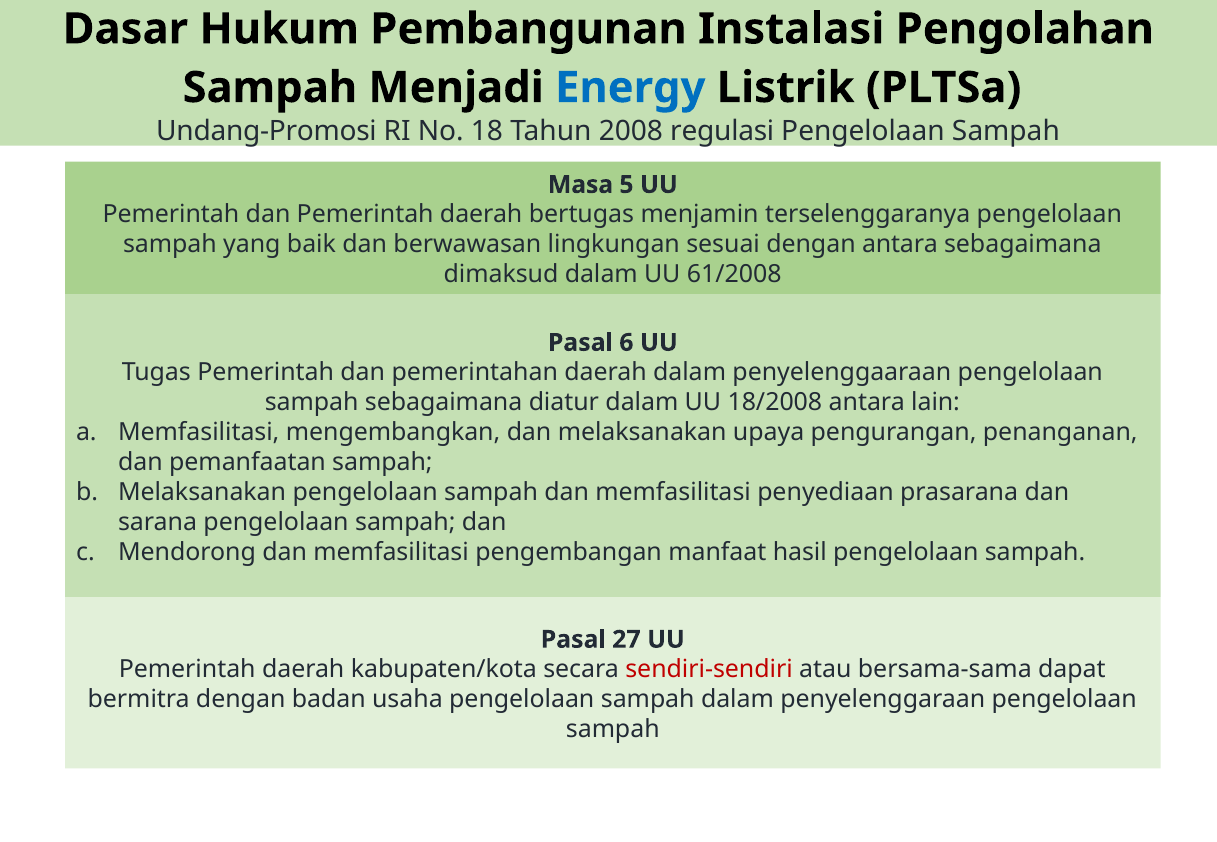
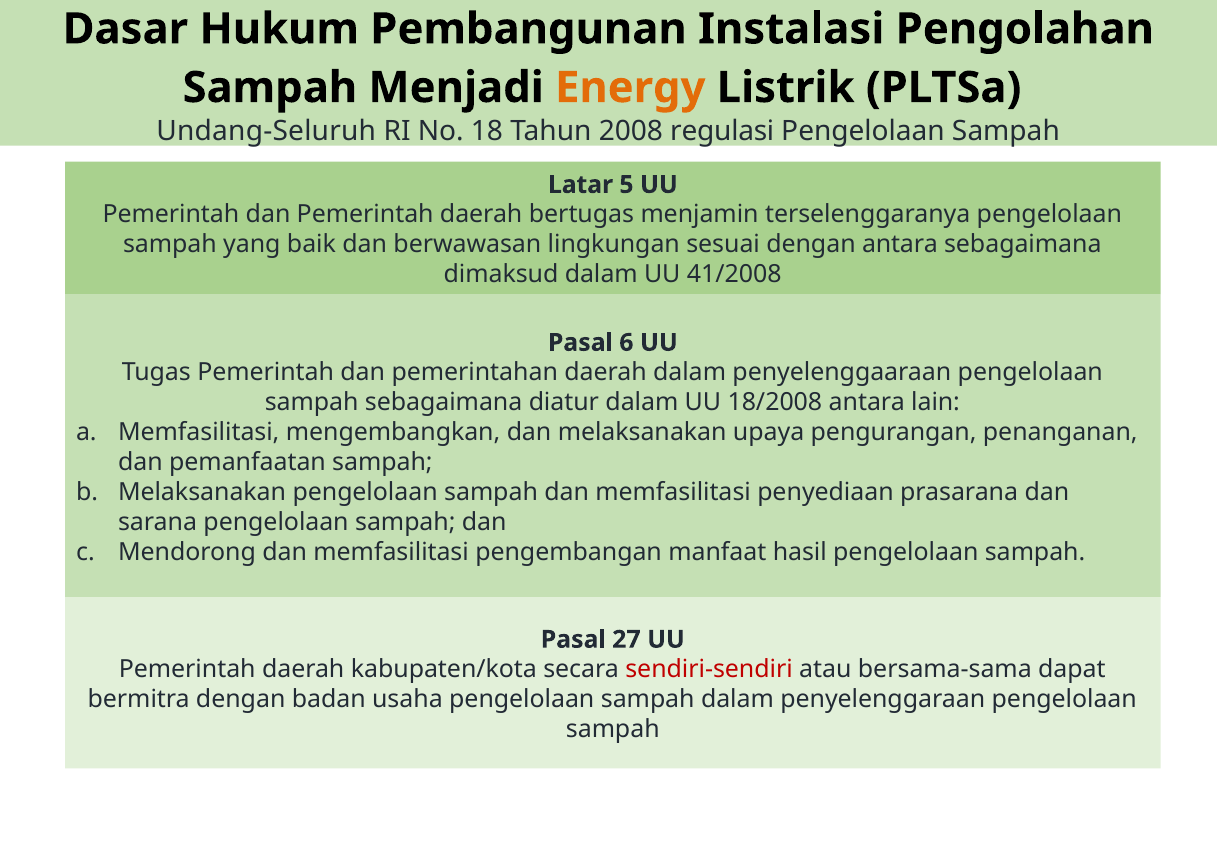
Energy colour: blue -> orange
Undang-Promosi: Undang-Promosi -> Undang-Seluruh
Masa: Masa -> Latar
61/2008: 61/2008 -> 41/2008
